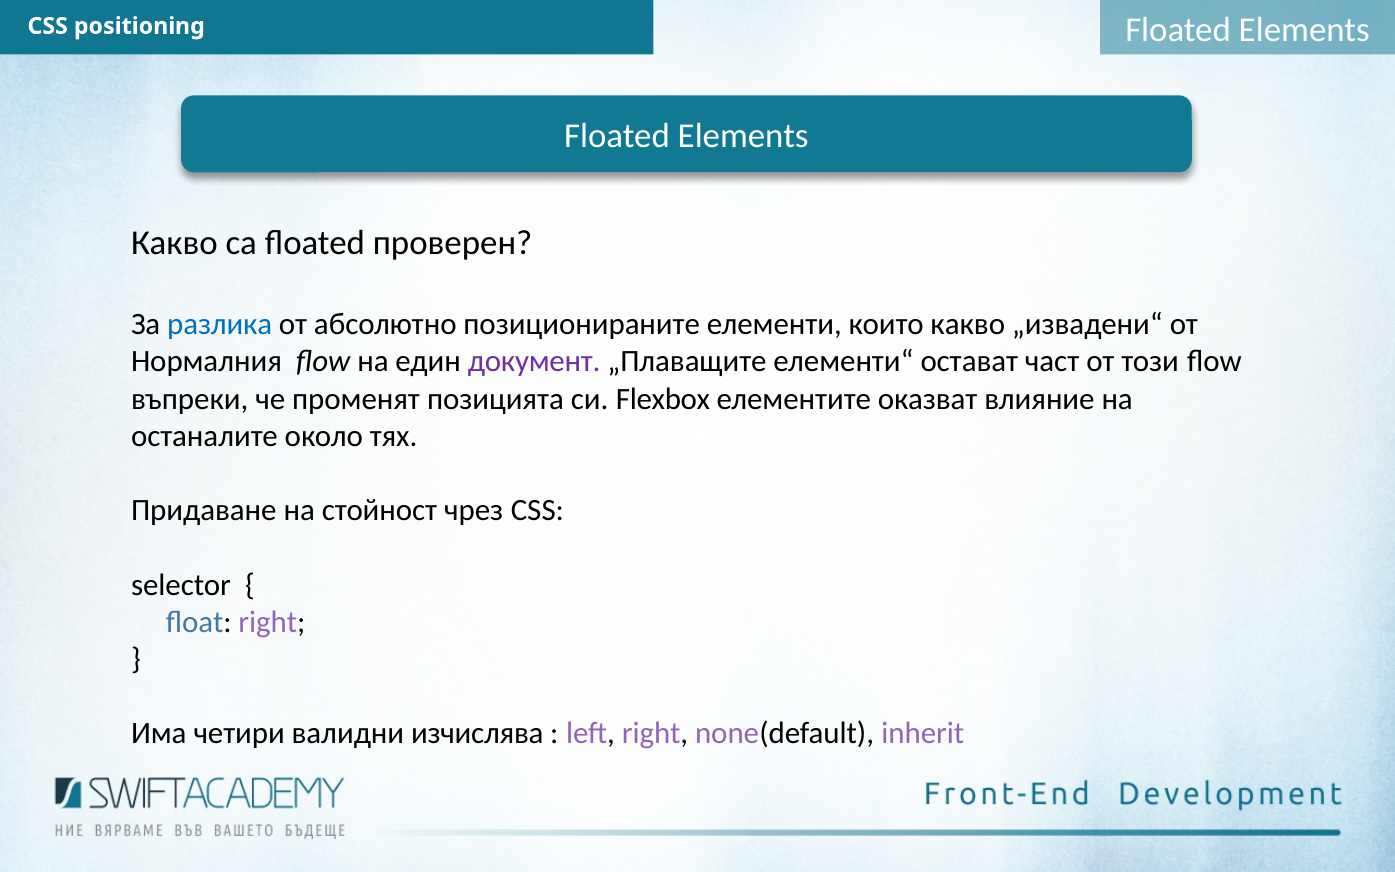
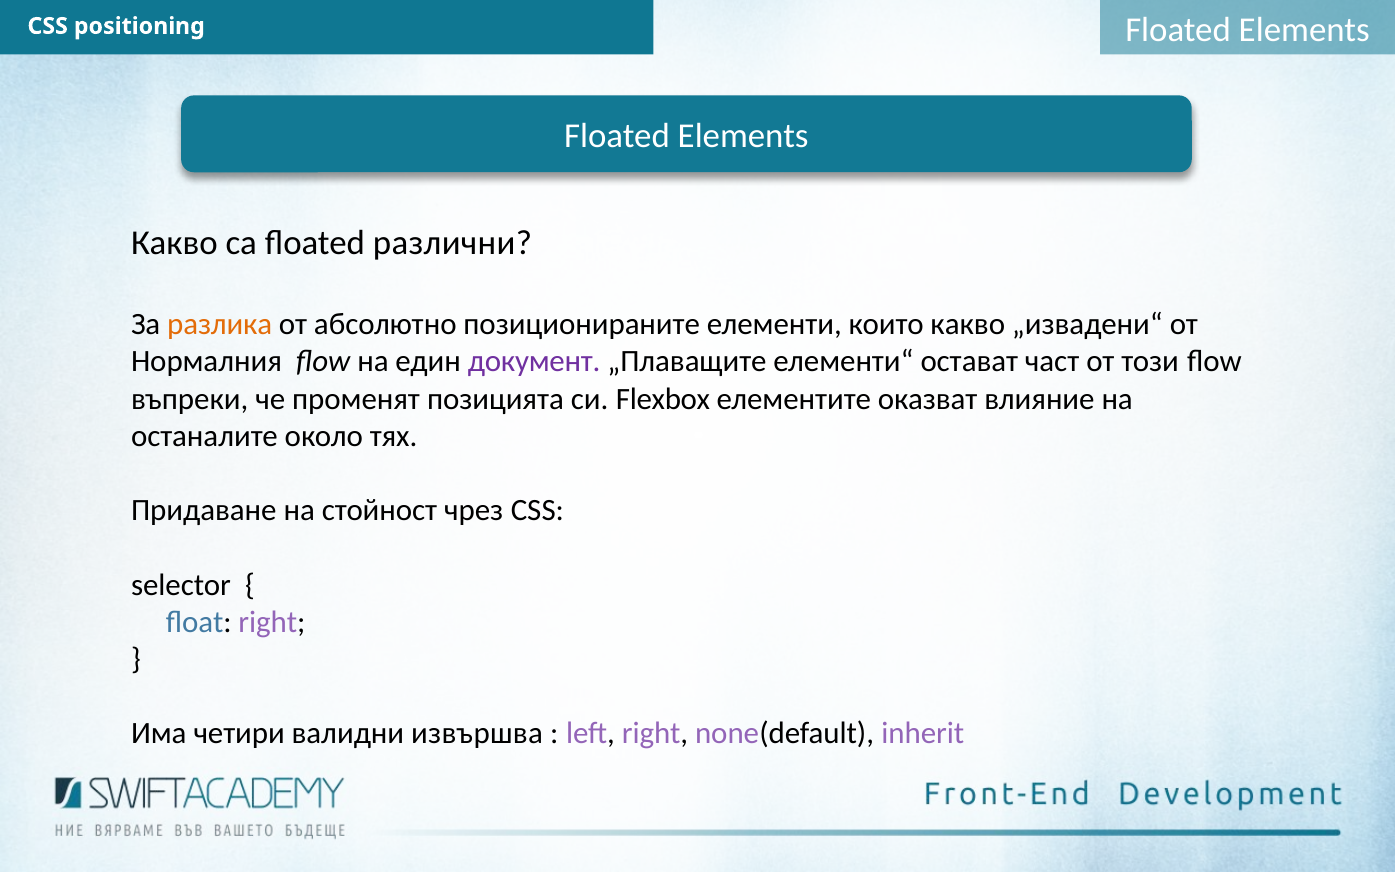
проверен: проверен -> различни
разлика colour: blue -> orange
изчислява: изчислява -> извършва
